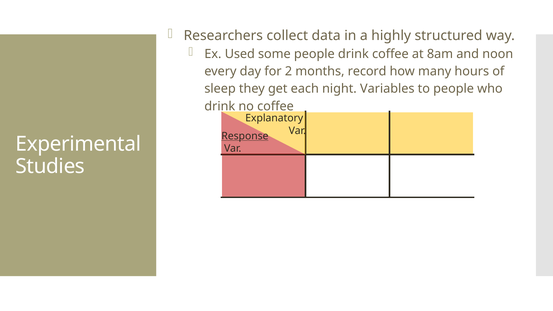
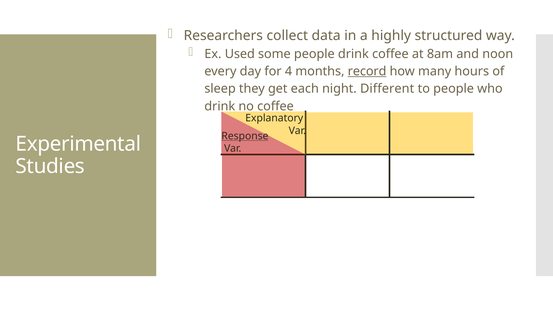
2: 2 -> 4
record underline: none -> present
Variables: Variables -> Different
